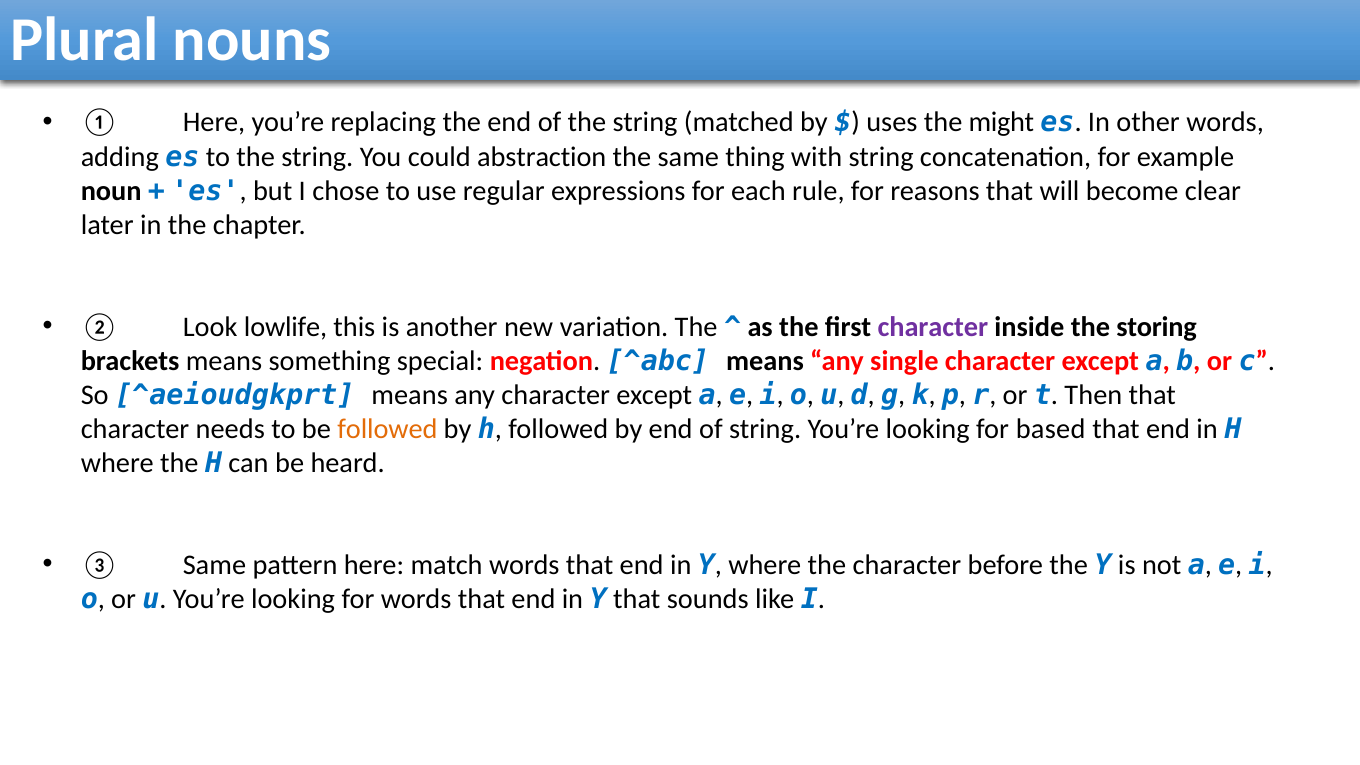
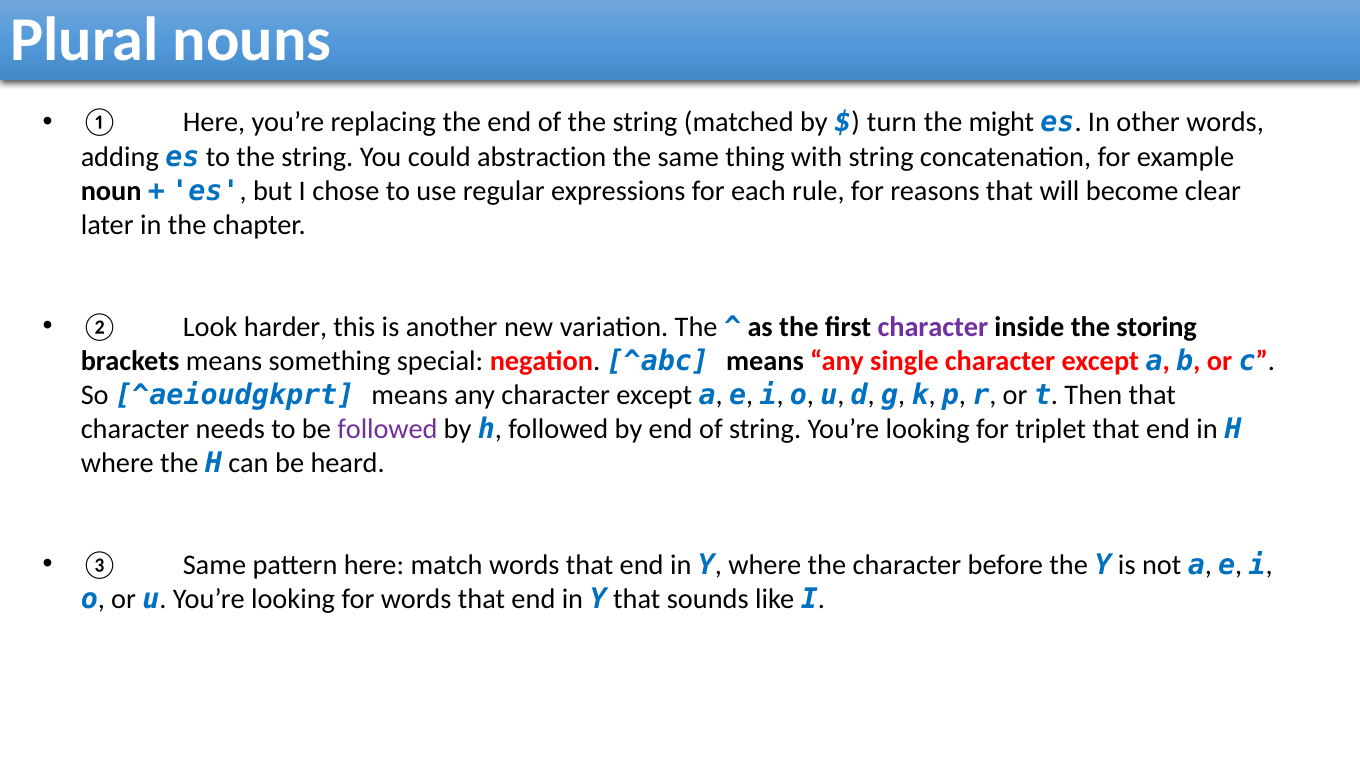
uses: uses -> turn
lowlife: lowlife -> harder
followed at (387, 429) colour: orange -> purple
based: based -> triplet
